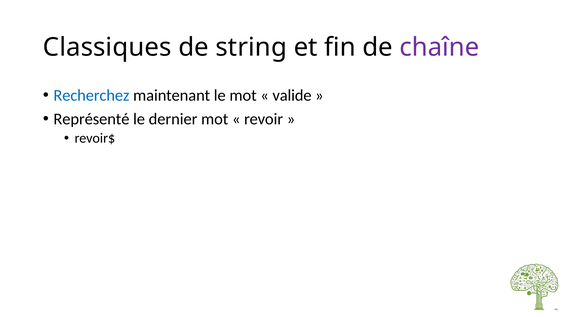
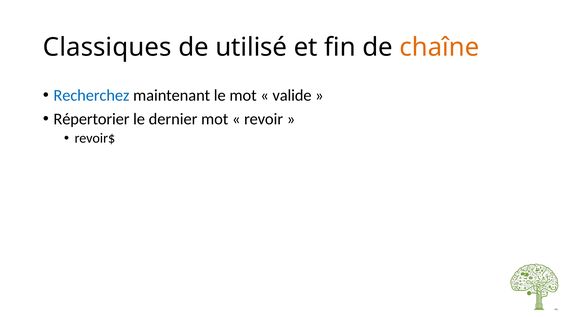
string: string -> utilisé
chaîne colour: purple -> orange
Représenté: Représenté -> Répertorier
